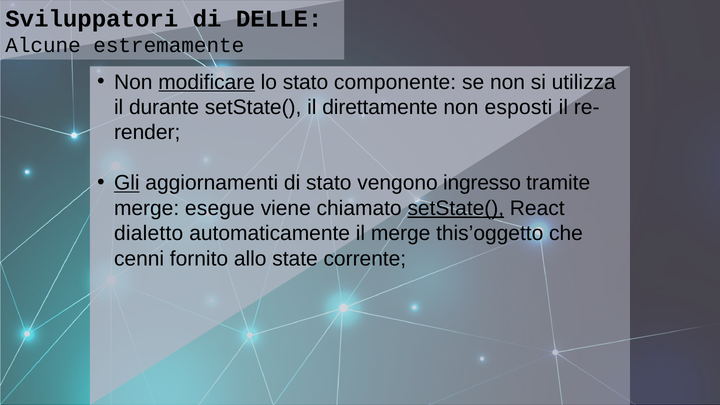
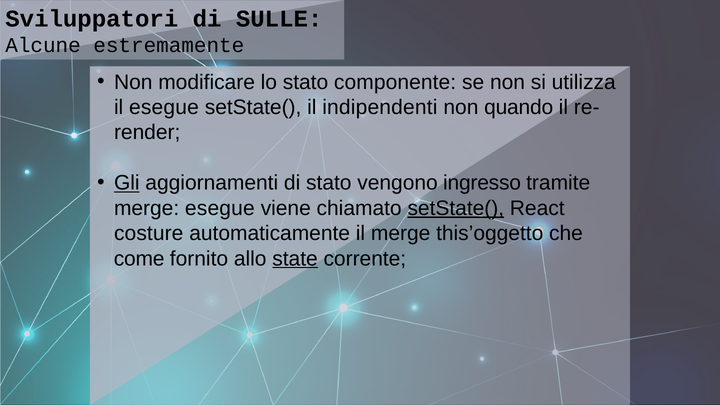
DELLE: DELLE -> SULLE
modificare underline: present -> none
il durante: durante -> esegue
direttamente: direttamente -> indipendenti
esposti: esposti -> quando
dialetto: dialetto -> costure
cenni: cenni -> come
state underline: none -> present
